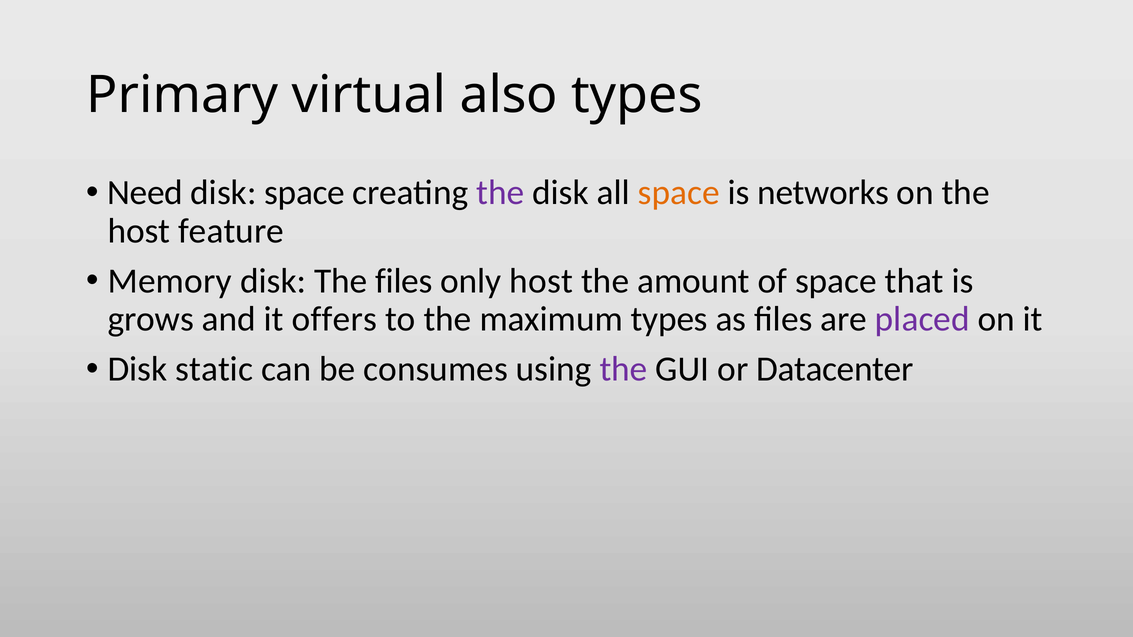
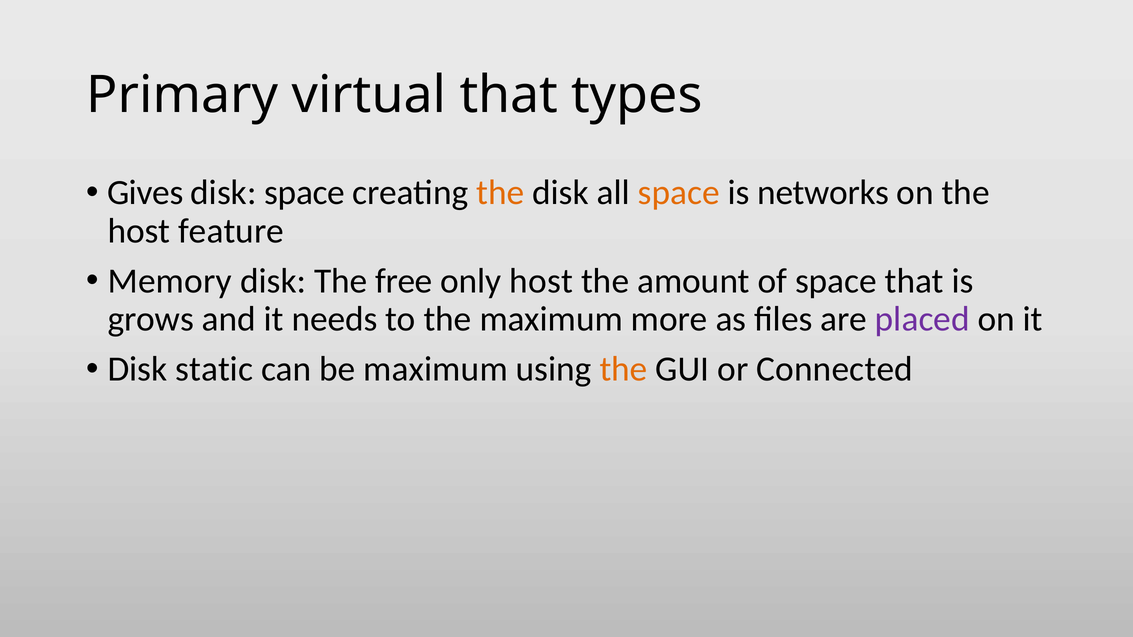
virtual also: also -> that
Need: Need -> Gives
the at (500, 193) colour: purple -> orange
The files: files -> free
offers: offers -> needs
maximum types: types -> more
be consumes: consumes -> maximum
the at (623, 369) colour: purple -> orange
Datacenter: Datacenter -> Connected
